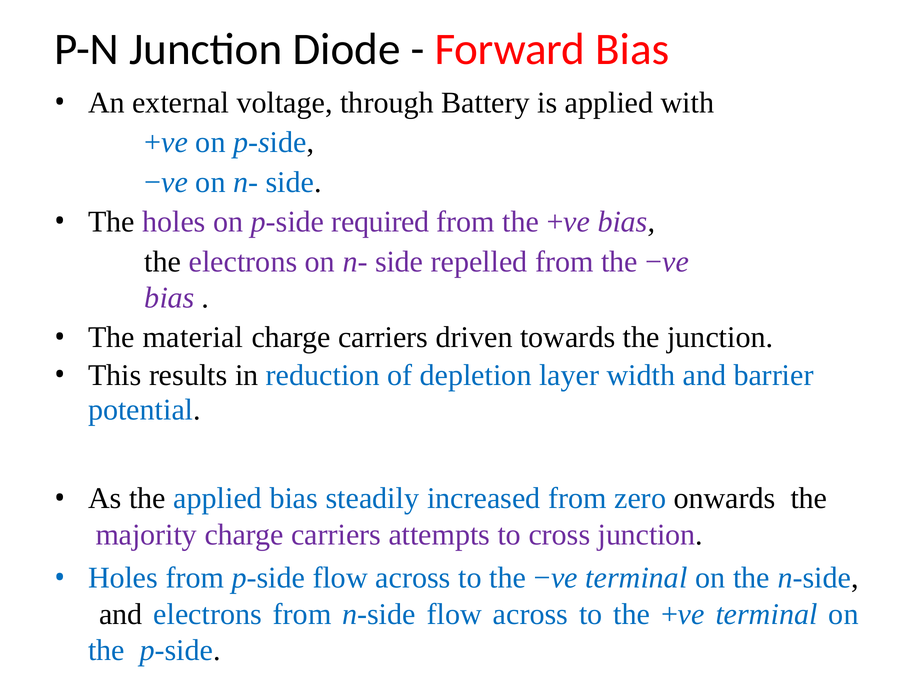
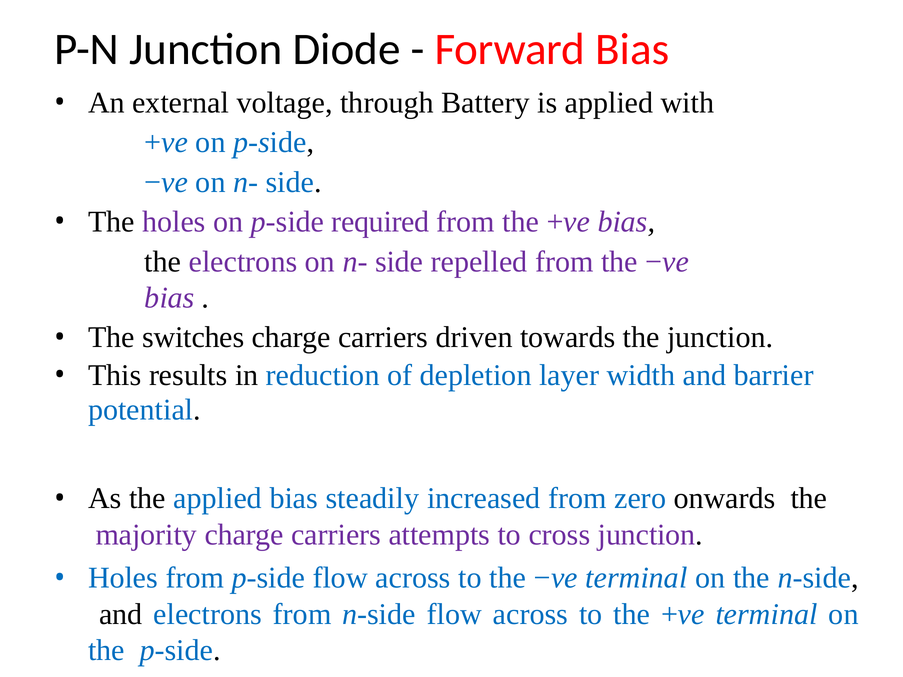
material: material -> switches
